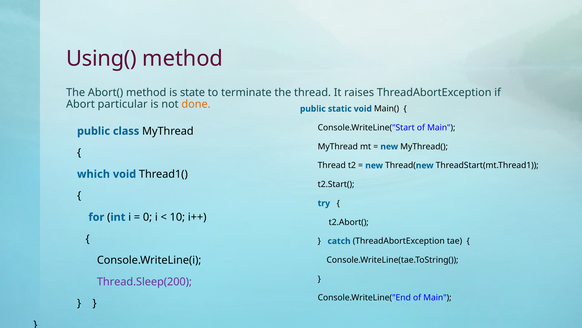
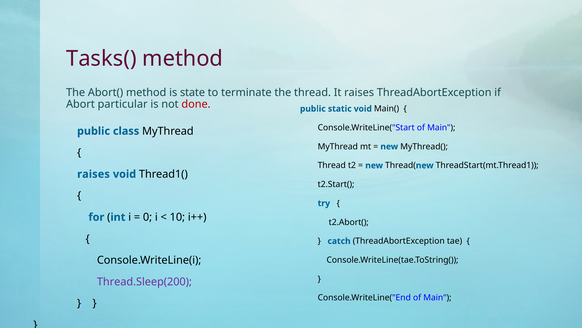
Using(: Using( -> Tasks(
done colour: orange -> red
which at (93, 174): which -> raises
